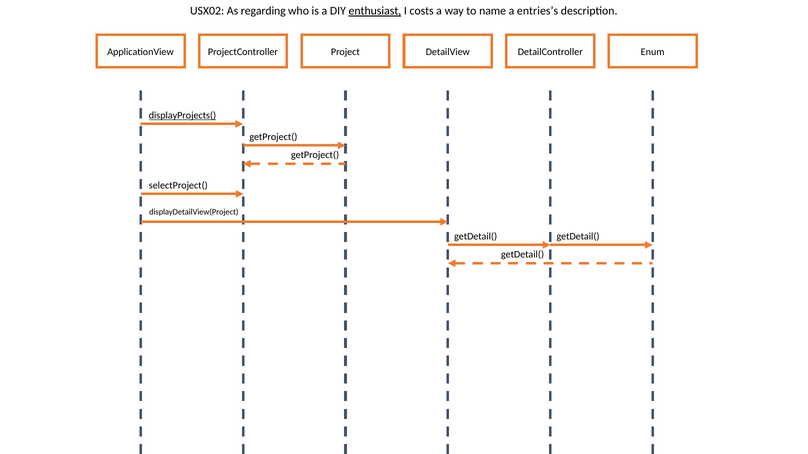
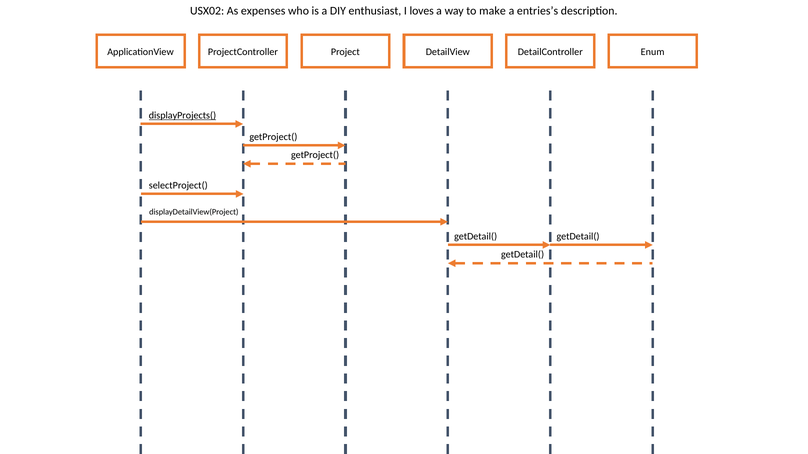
regarding: regarding -> expenses
enthusiast underline: present -> none
costs: costs -> loves
name: name -> make
